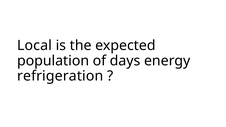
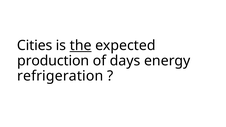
Local: Local -> Cities
the underline: none -> present
population: population -> production
